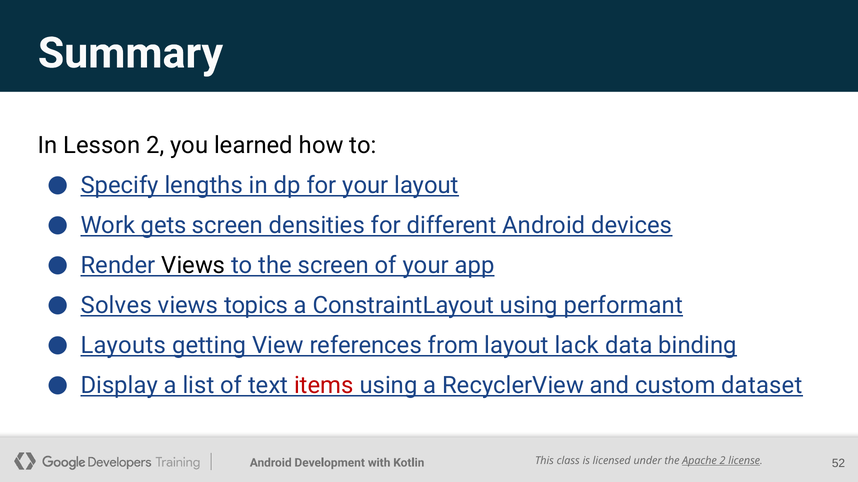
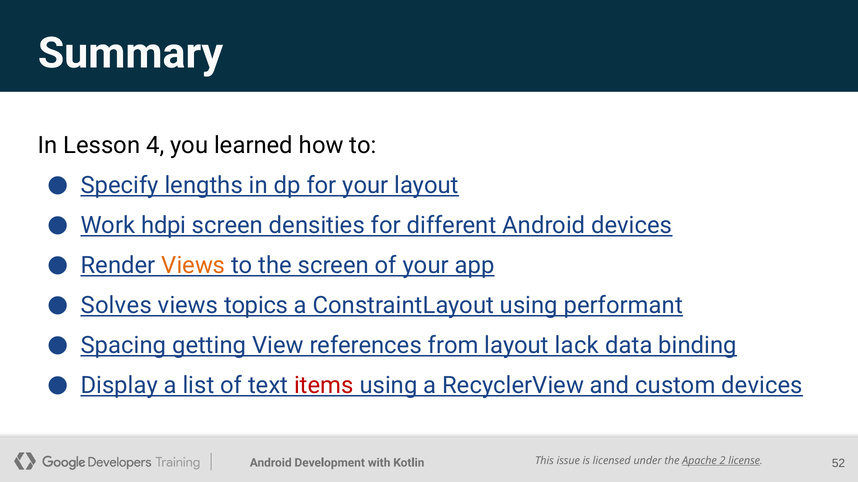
Lesson 2: 2 -> 4
gets: gets -> hdpi
Views at (193, 266) colour: black -> orange
Layouts: Layouts -> Spacing
custom dataset: dataset -> devices
class: class -> issue
